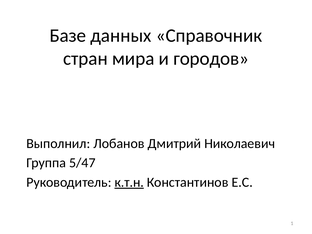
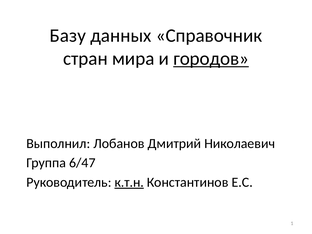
Базе: Базе -> Базу
городов underline: none -> present
5/47: 5/47 -> 6/47
